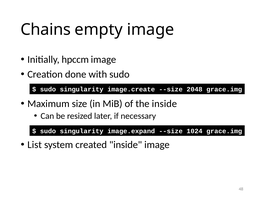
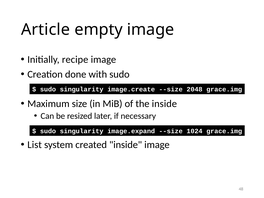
Chains: Chains -> Article
hpccm: hpccm -> recipe
